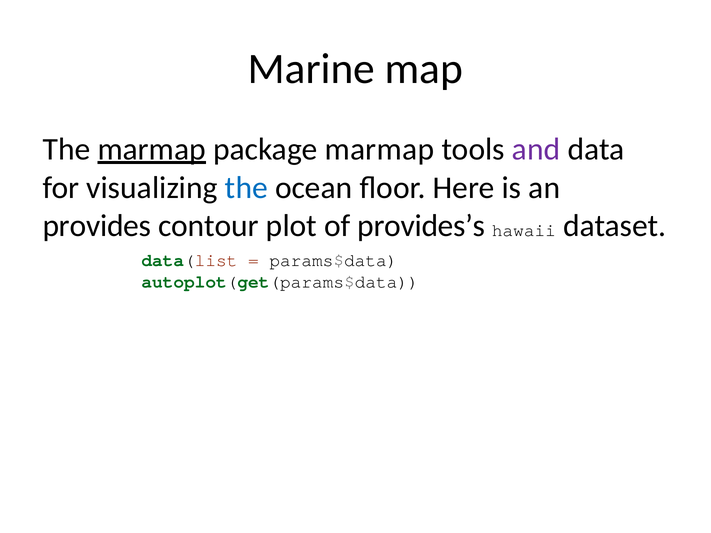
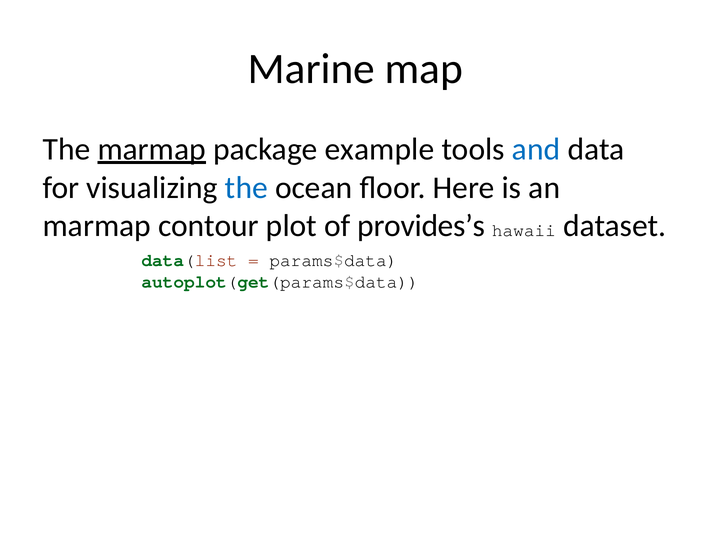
package marmap: marmap -> example
and colour: purple -> blue
provides at (97, 226): provides -> marmap
